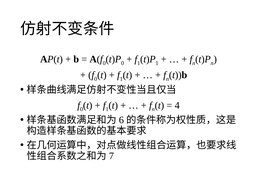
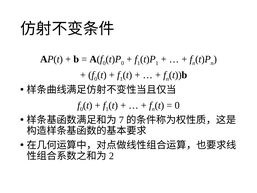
4 at (177, 105): 4 -> 0
6: 6 -> 7
7: 7 -> 2
